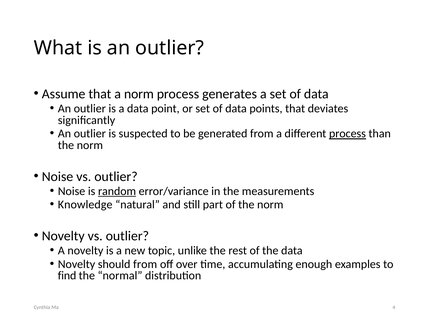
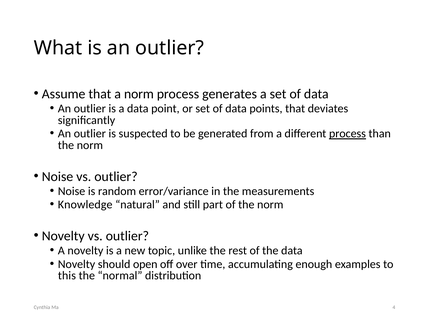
random underline: present -> none
should from: from -> open
find: find -> this
